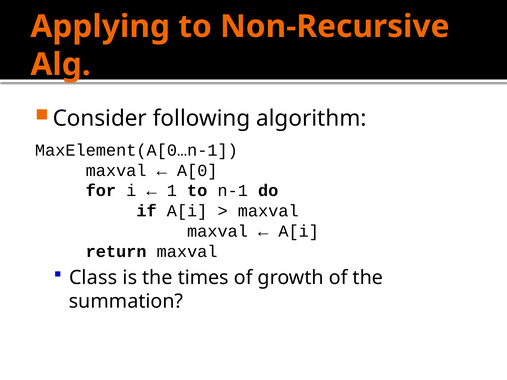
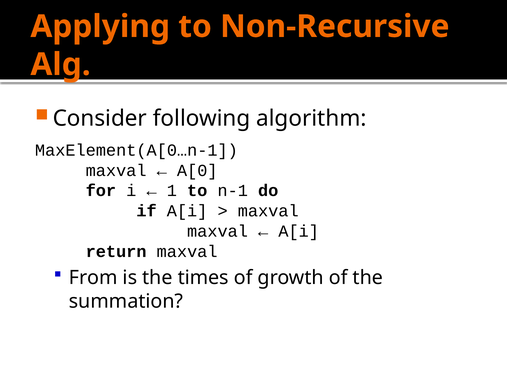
Class: Class -> From
